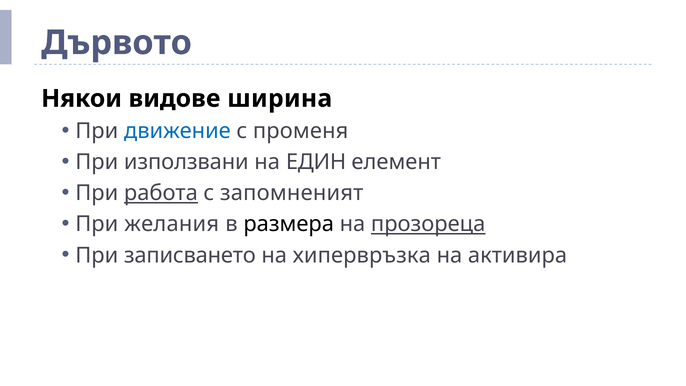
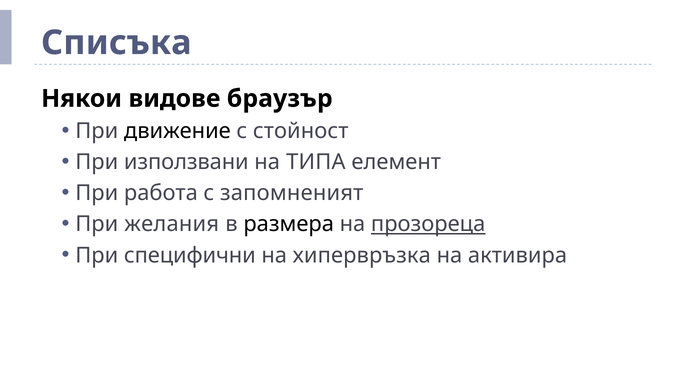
Дървото: Дървото -> Списъка
ширина: ширина -> браузър
движение colour: blue -> black
променя: променя -> стойност
ЕДИН: ЕДИН -> ТИПА
работа underline: present -> none
записването: записването -> специфични
